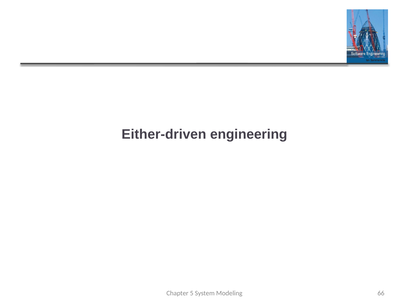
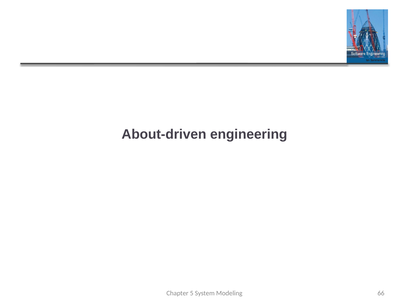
Either-driven: Either-driven -> About-driven
